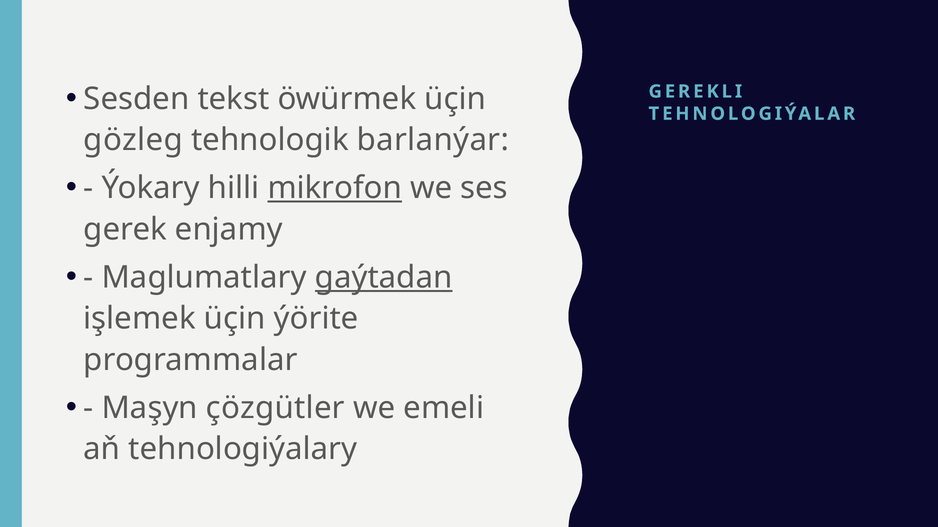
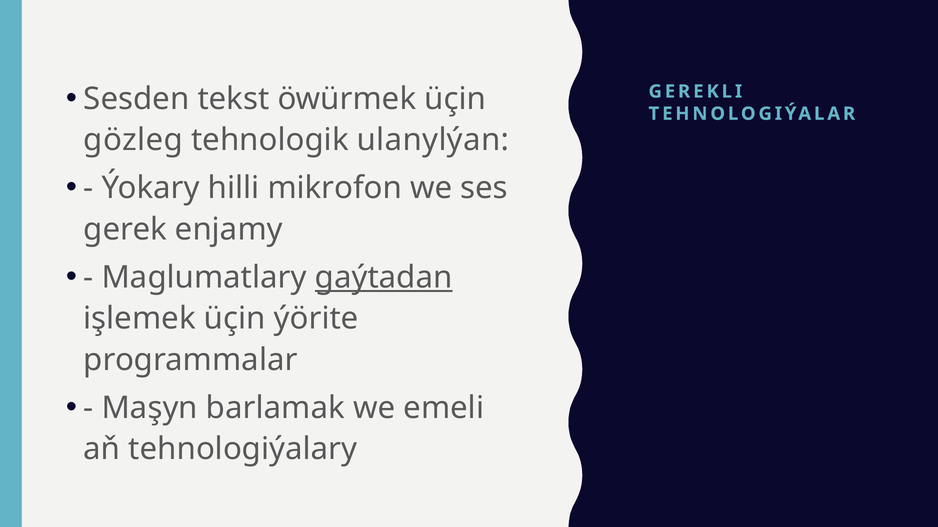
barlanýar: barlanýar -> ulanylýan
mikrofon underline: present -> none
çözgütler: çözgütler -> barlamak
